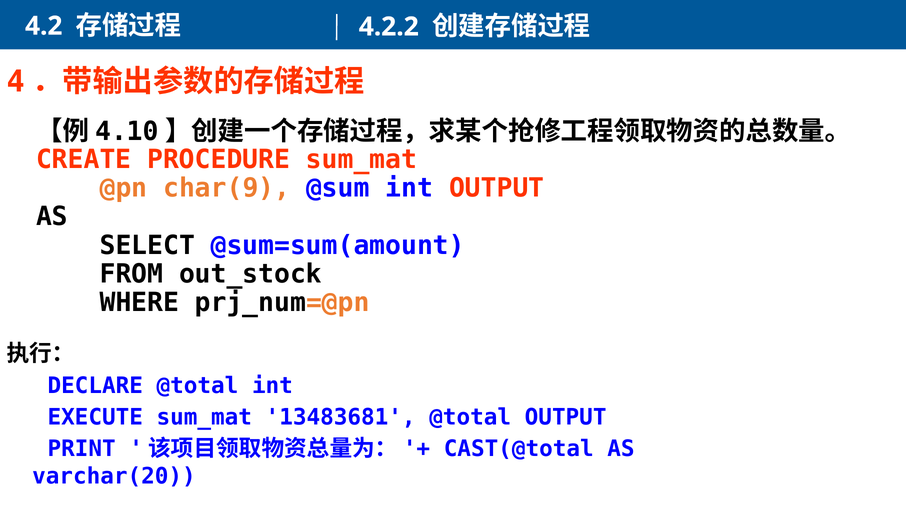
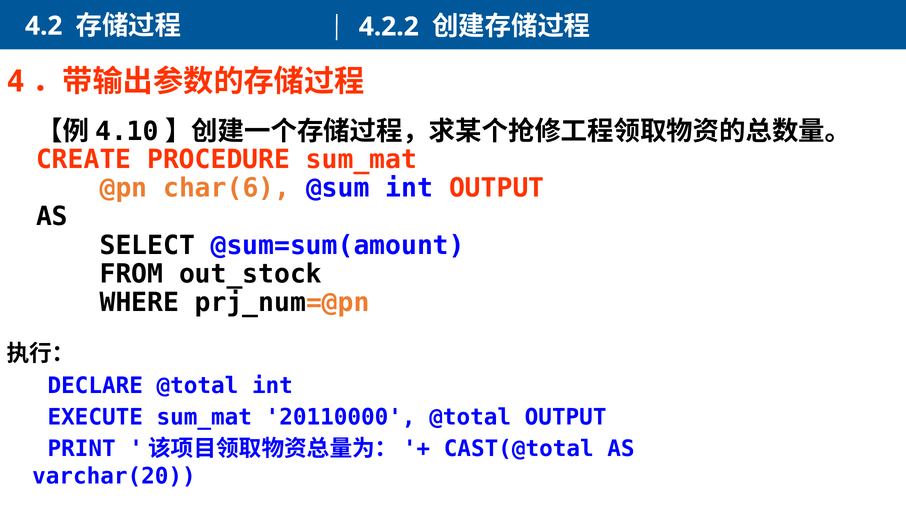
char(9: char(9 -> char(6
13483681: 13483681 -> 20110000
